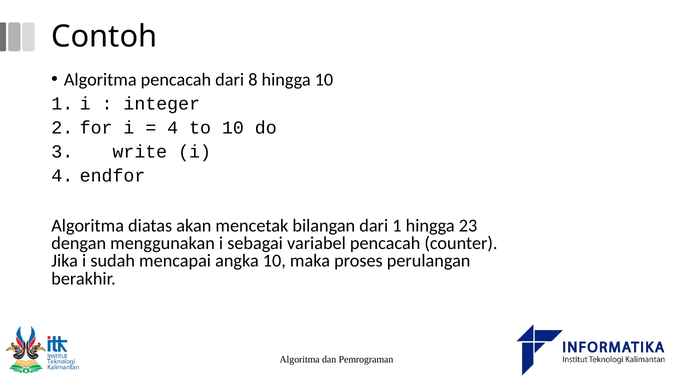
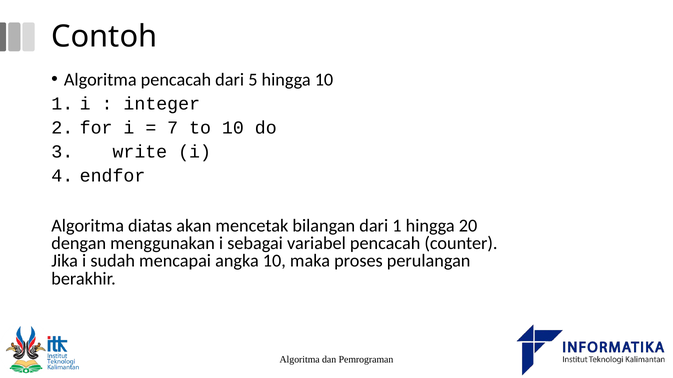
8: 8 -> 5
4 at (173, 128): 4 -> 7
23: 23 -> 20
